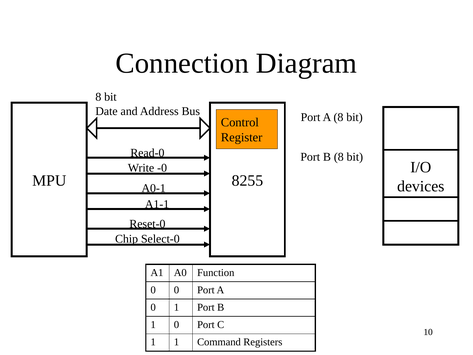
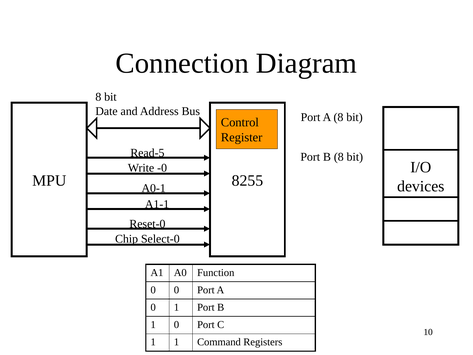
Read-0: Read-0 -> Read-5
